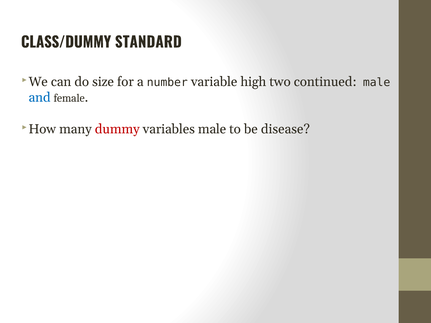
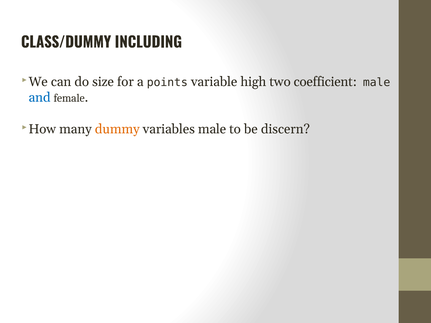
STANDARD: STANDARD -> INCLUDING
number: number -> points
continued: continued -> coefficient
dummy colour: red -> orange
disease: disease -> discern
